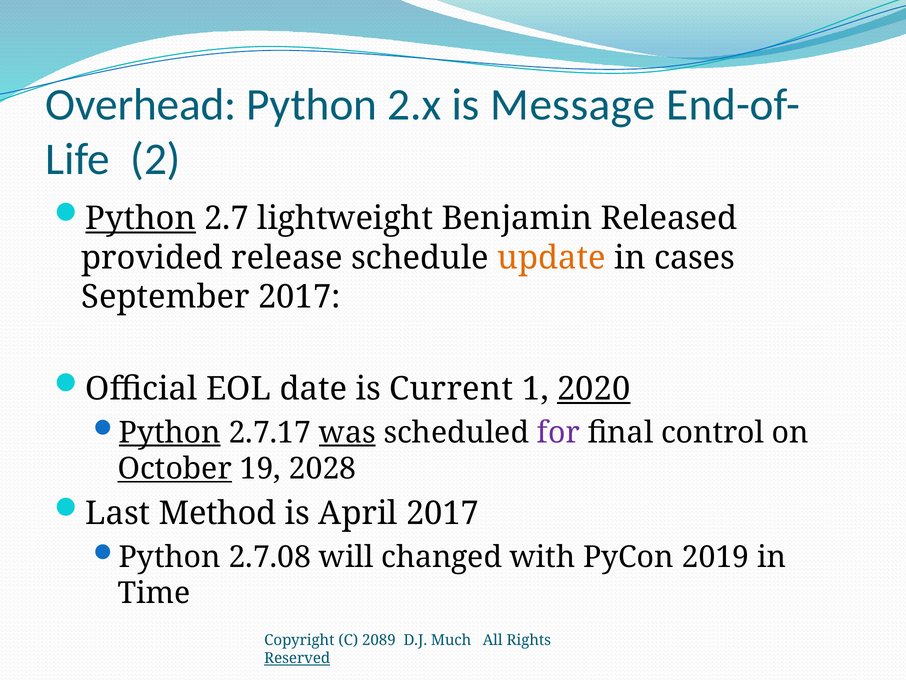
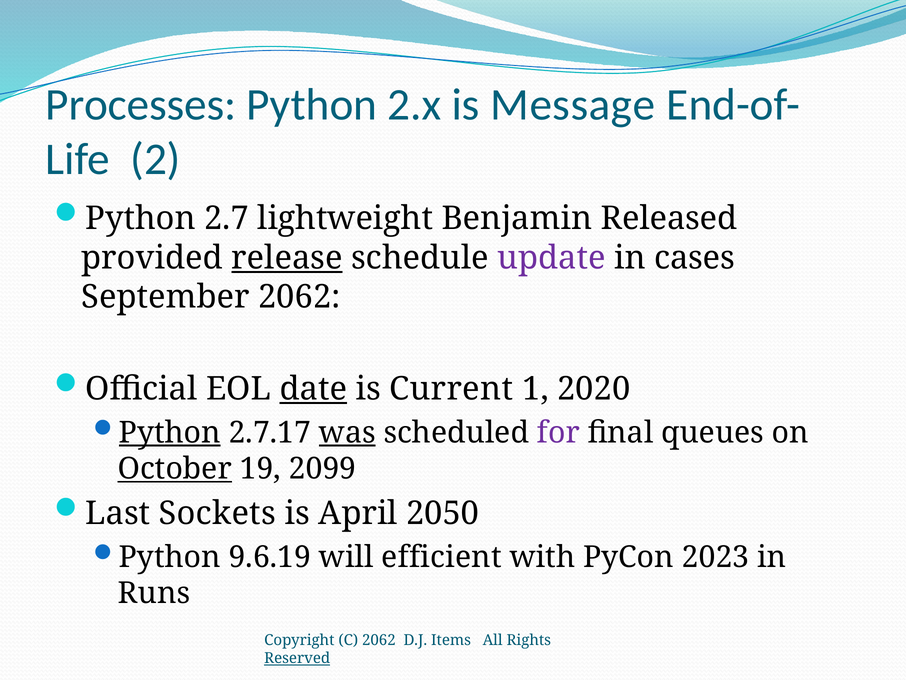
Overhead: Overhead -> Processes
Python at (141, 218) underline: present -> none
release underline: none -> present
update colour: orange -> purple
September 2017: 2017 -> 2062
date underline: none -> present
2020 underline: present -> none
control: control -> queues
2028: 2028 -> 2099
Method: Method -> Sockets
April 2017: 2017 -> 2050
2.7.08: 2.7.08 -> 9.6.19
changed: changed -> efficient
2019: 2019 -> 2023
Time: Time -> Runs
C 2089: 2089 -> 2062
Much: Much -> Items
